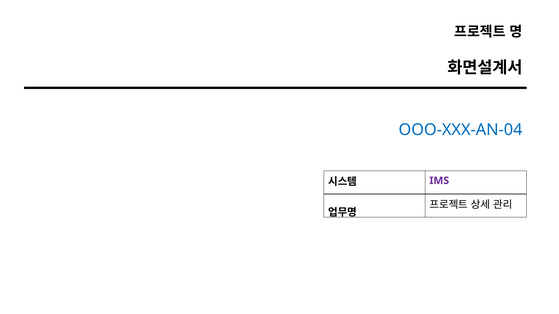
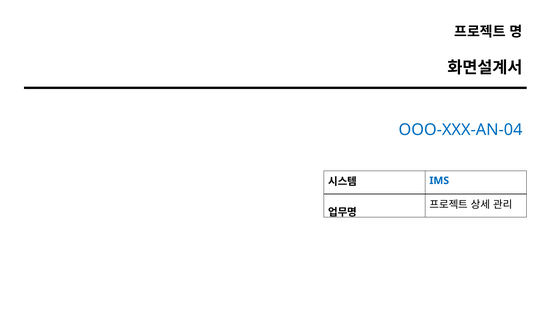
IMS colour: purple -> blue
